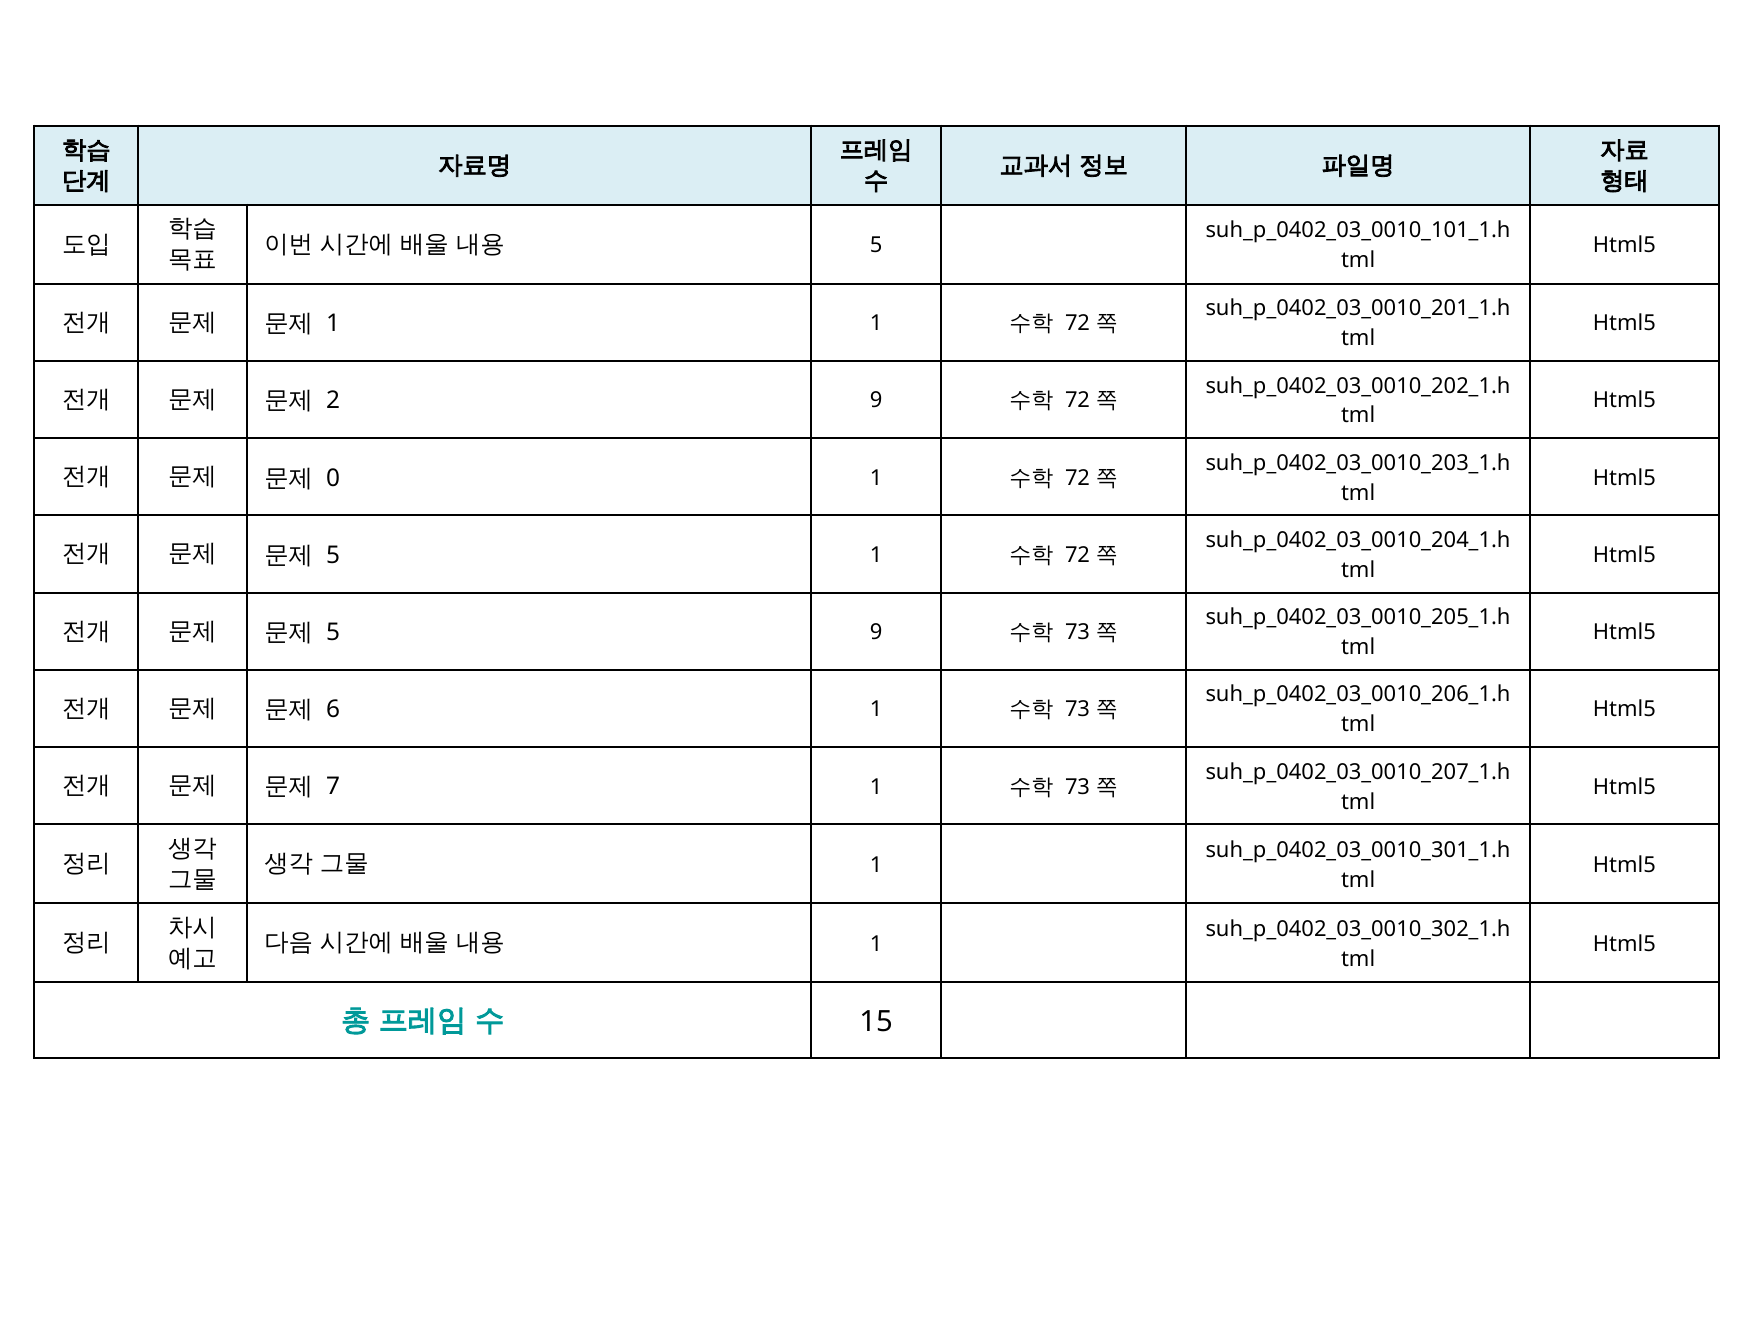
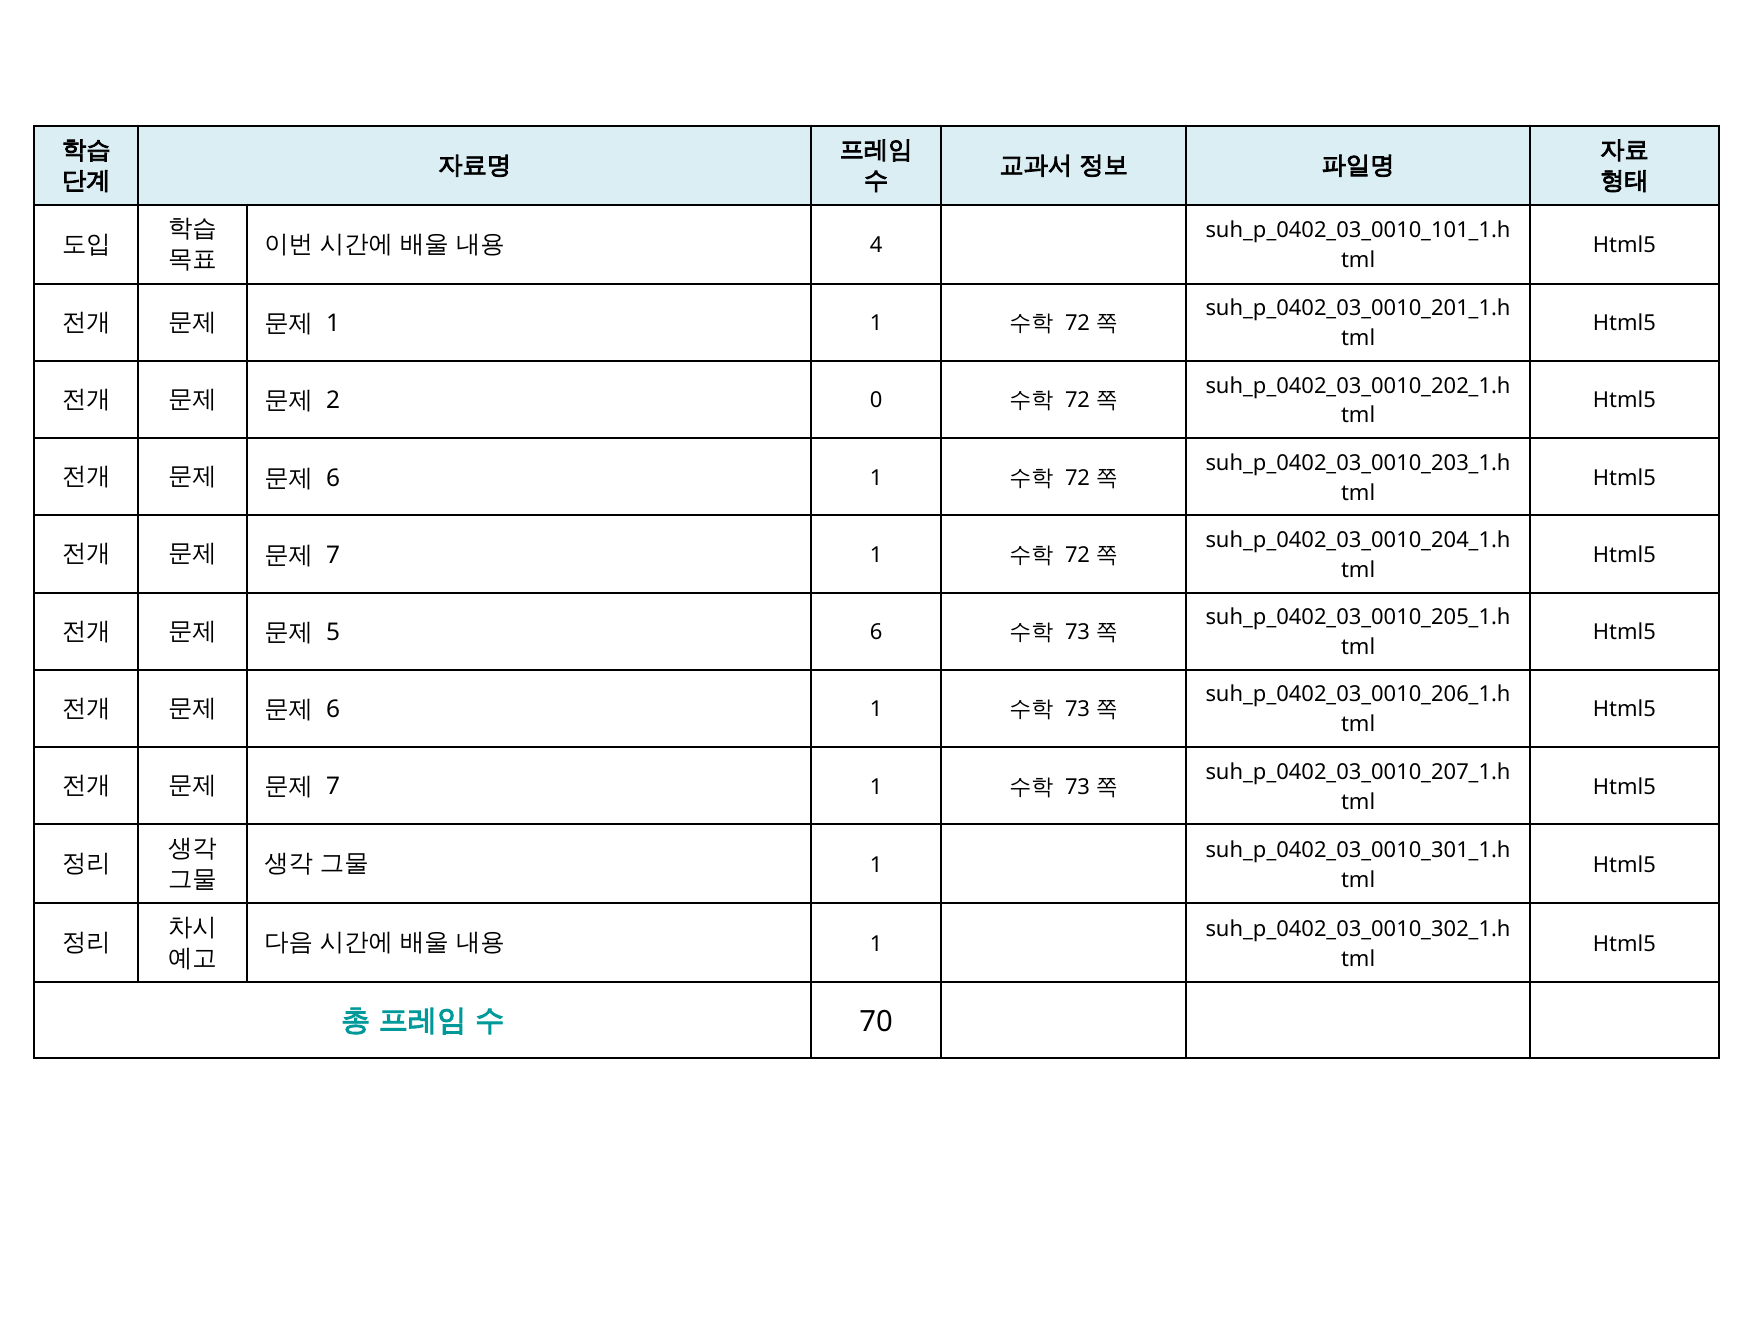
5 at (876, 245): 5 -> 4
2 9: 9 -> 0
0 at (333, 478): 0 -> 6
5 at (333, 555): 5 -> 7
5 9: 9 -> 6
15: 15 -> 70
